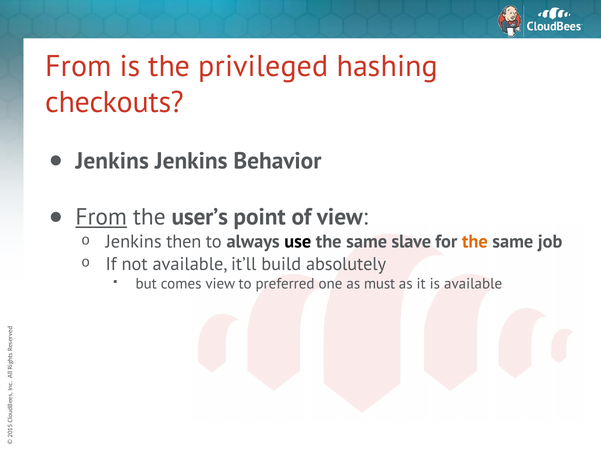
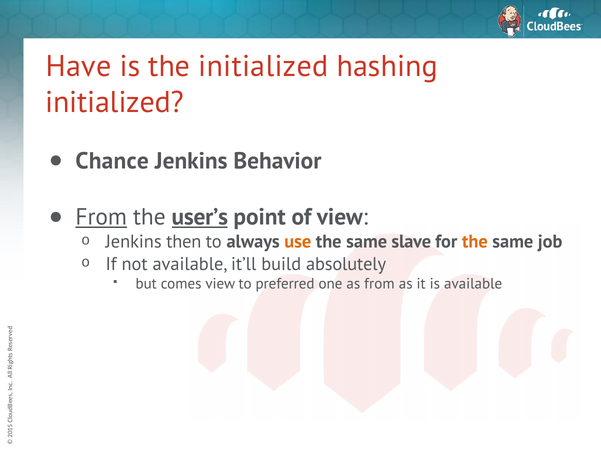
From at (79, 66): From -> Have
the privileged: privileged -> initialized
checkouts at (115, 102): checkouts -> initialized
Jenkins at (112, 161): Jenkins -> Chance
user’s underline: none -> present
use colour: black -> orange
as must: must -> from
